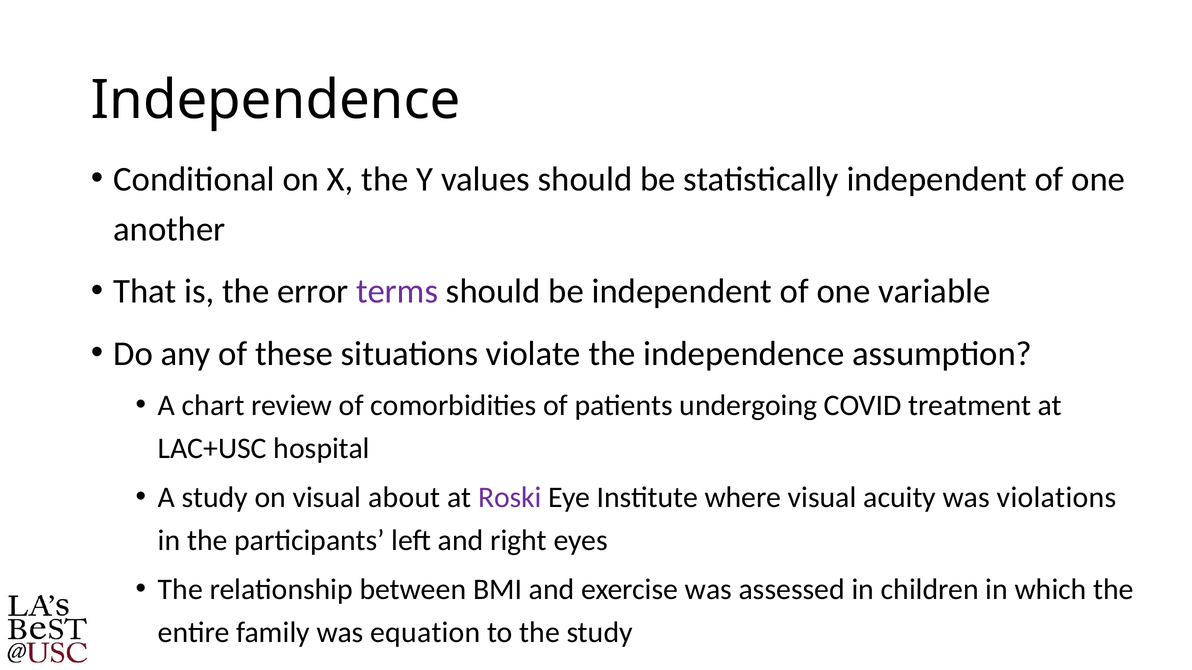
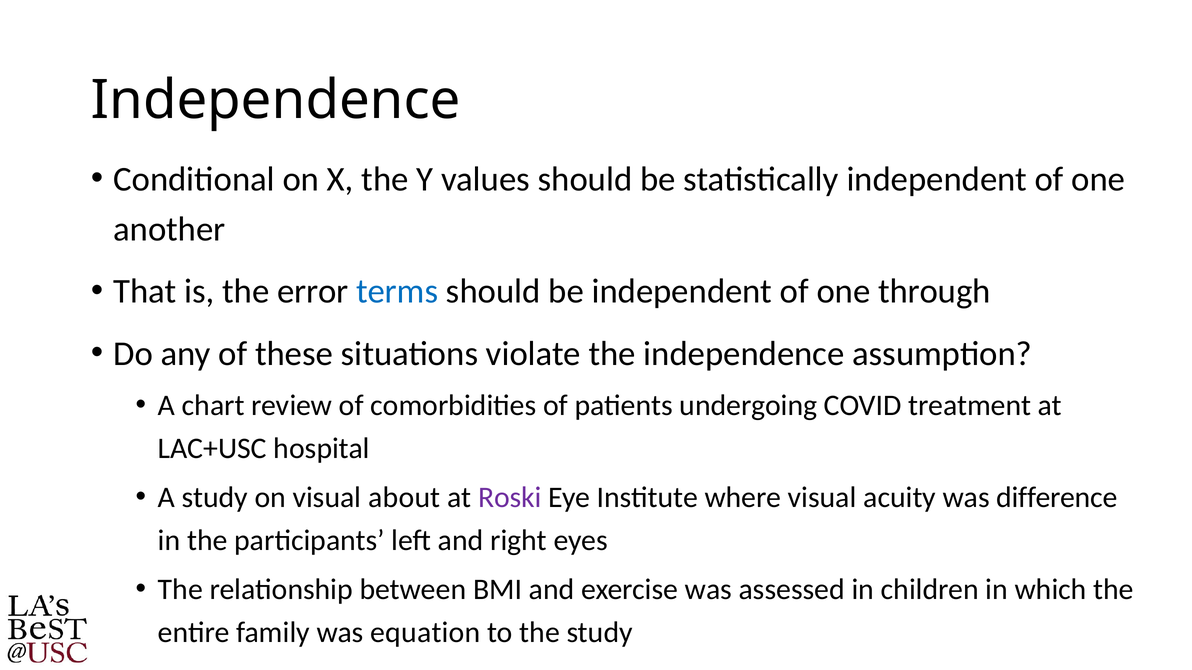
terms colour: purple -> blue
variable: variable -> through
violations: violations -> difference
